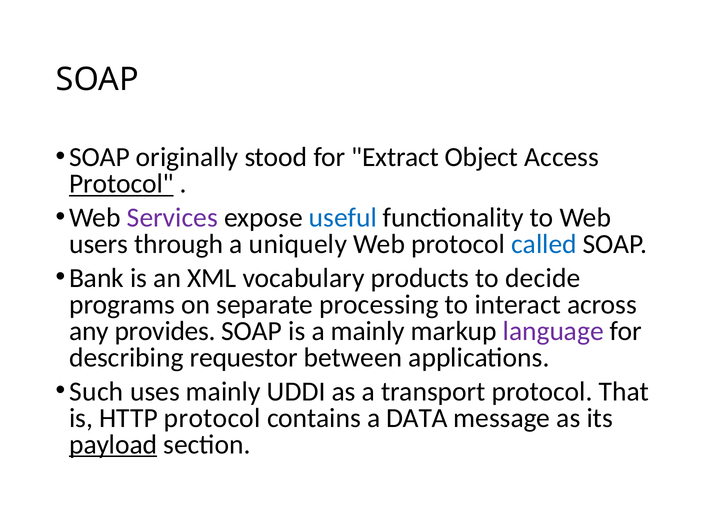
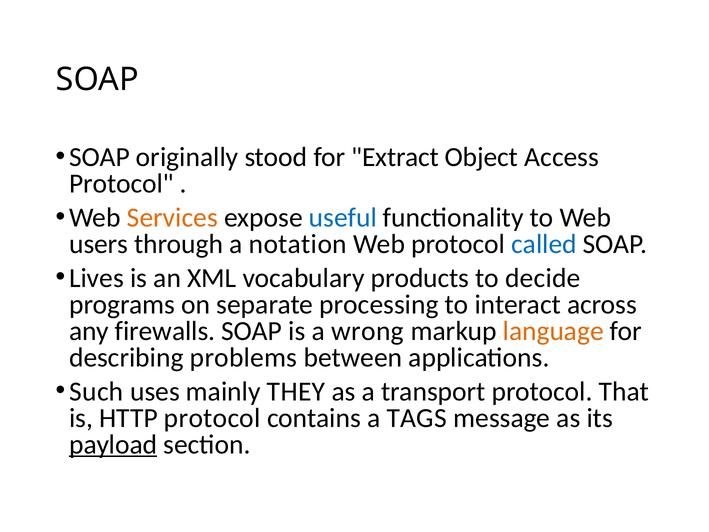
Protocol at (121, 184) underline: present -> none
Services colour: purple -> orange
uniquely: uniquely -> notation
Bank: Bank -> Lives
provides: provides -> firewalls
a mainly: mainly -> wrong
language colour: purple -> orange
requestor: requestor -> problems
UDDI: UDDI -> THEY
DATA: DATA -> TAGS
